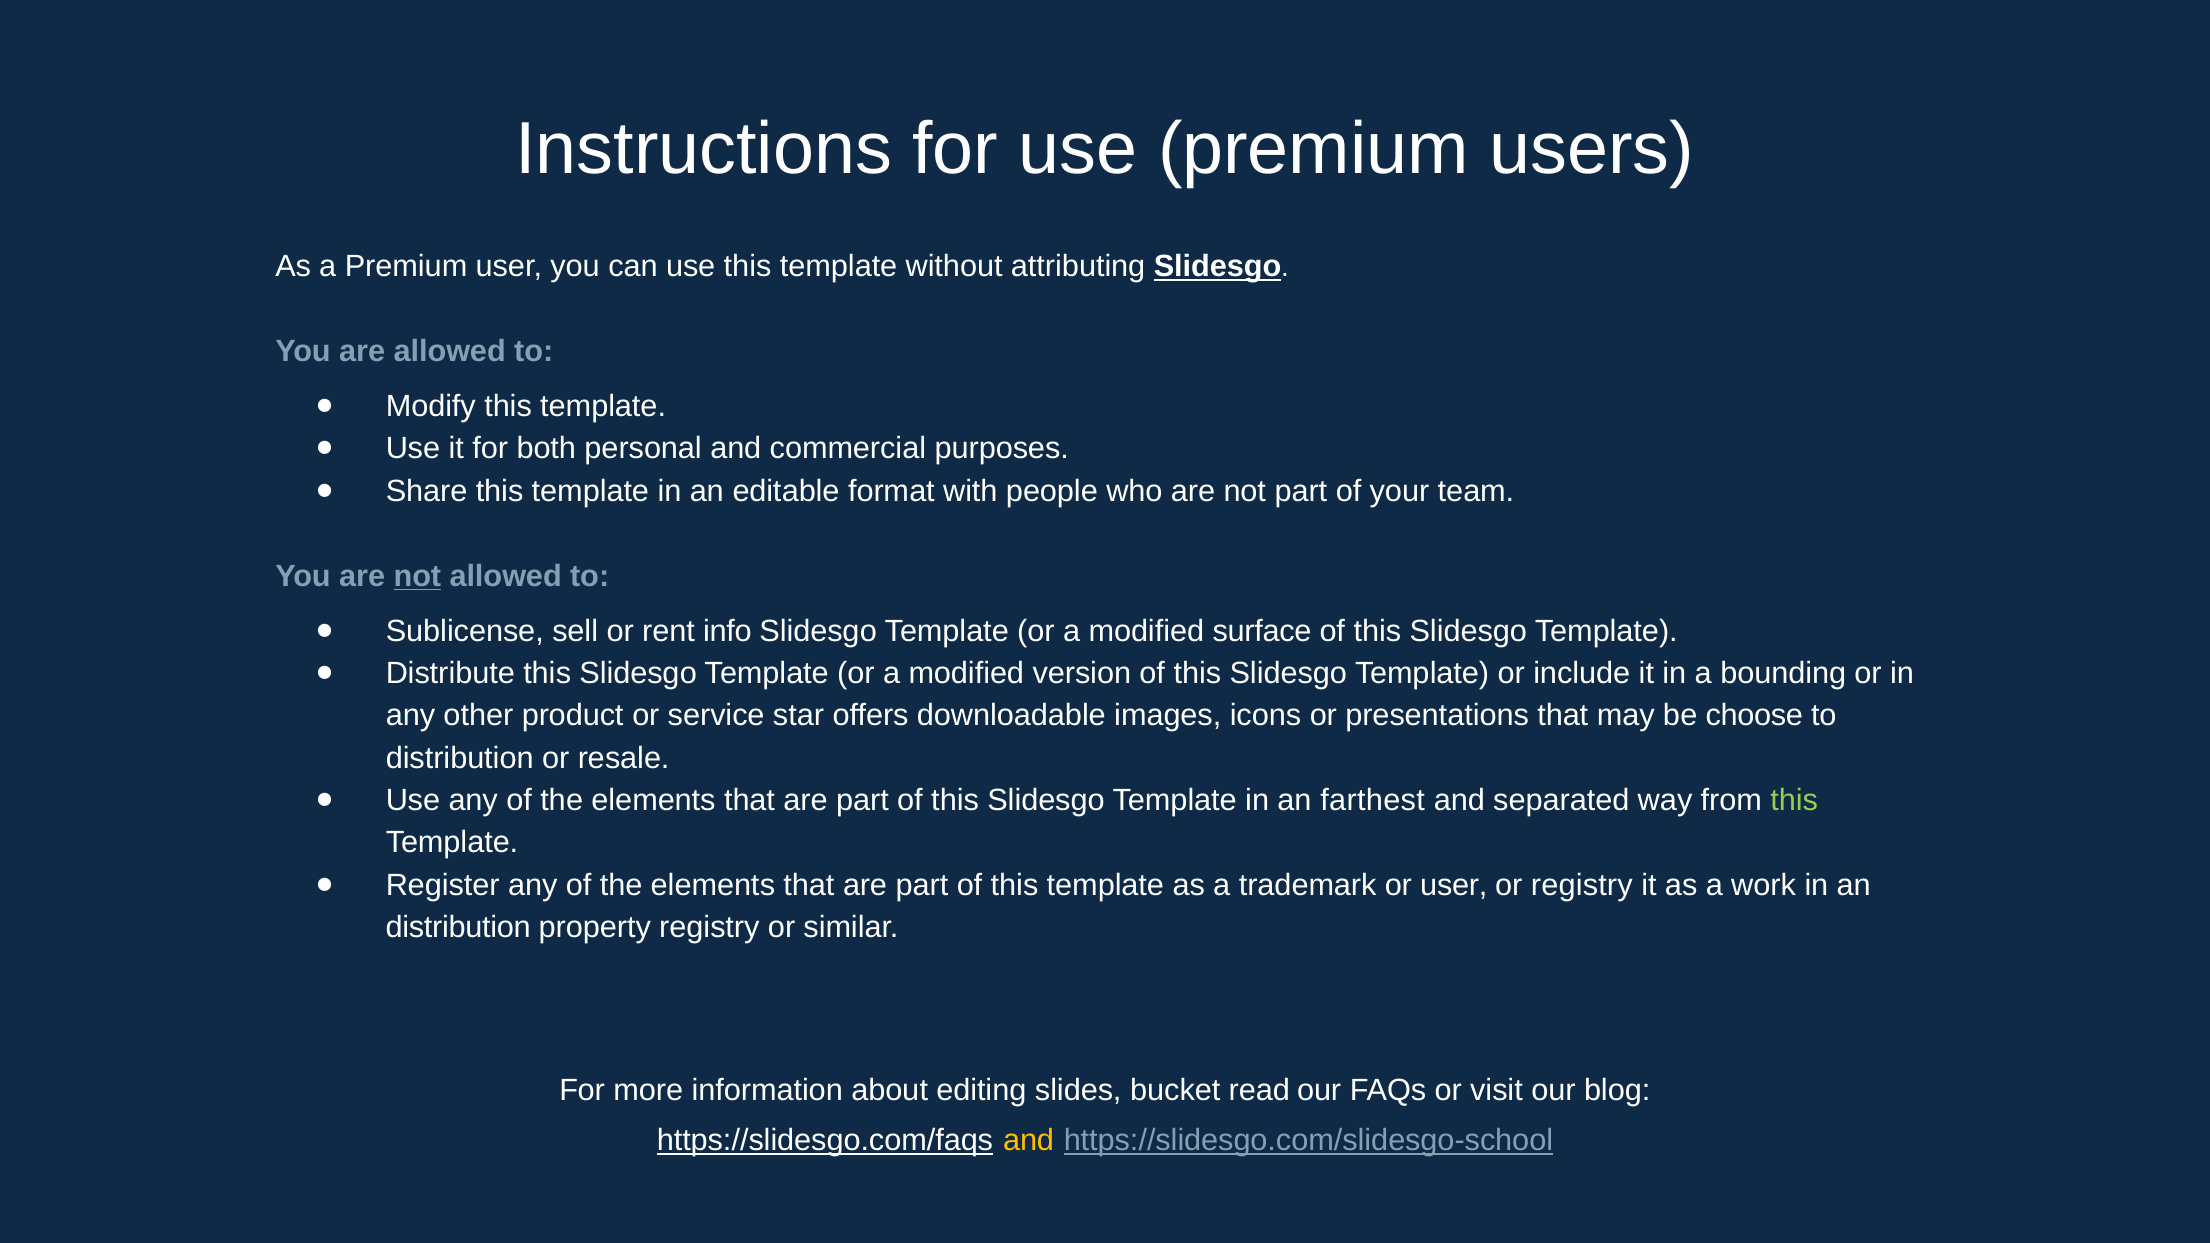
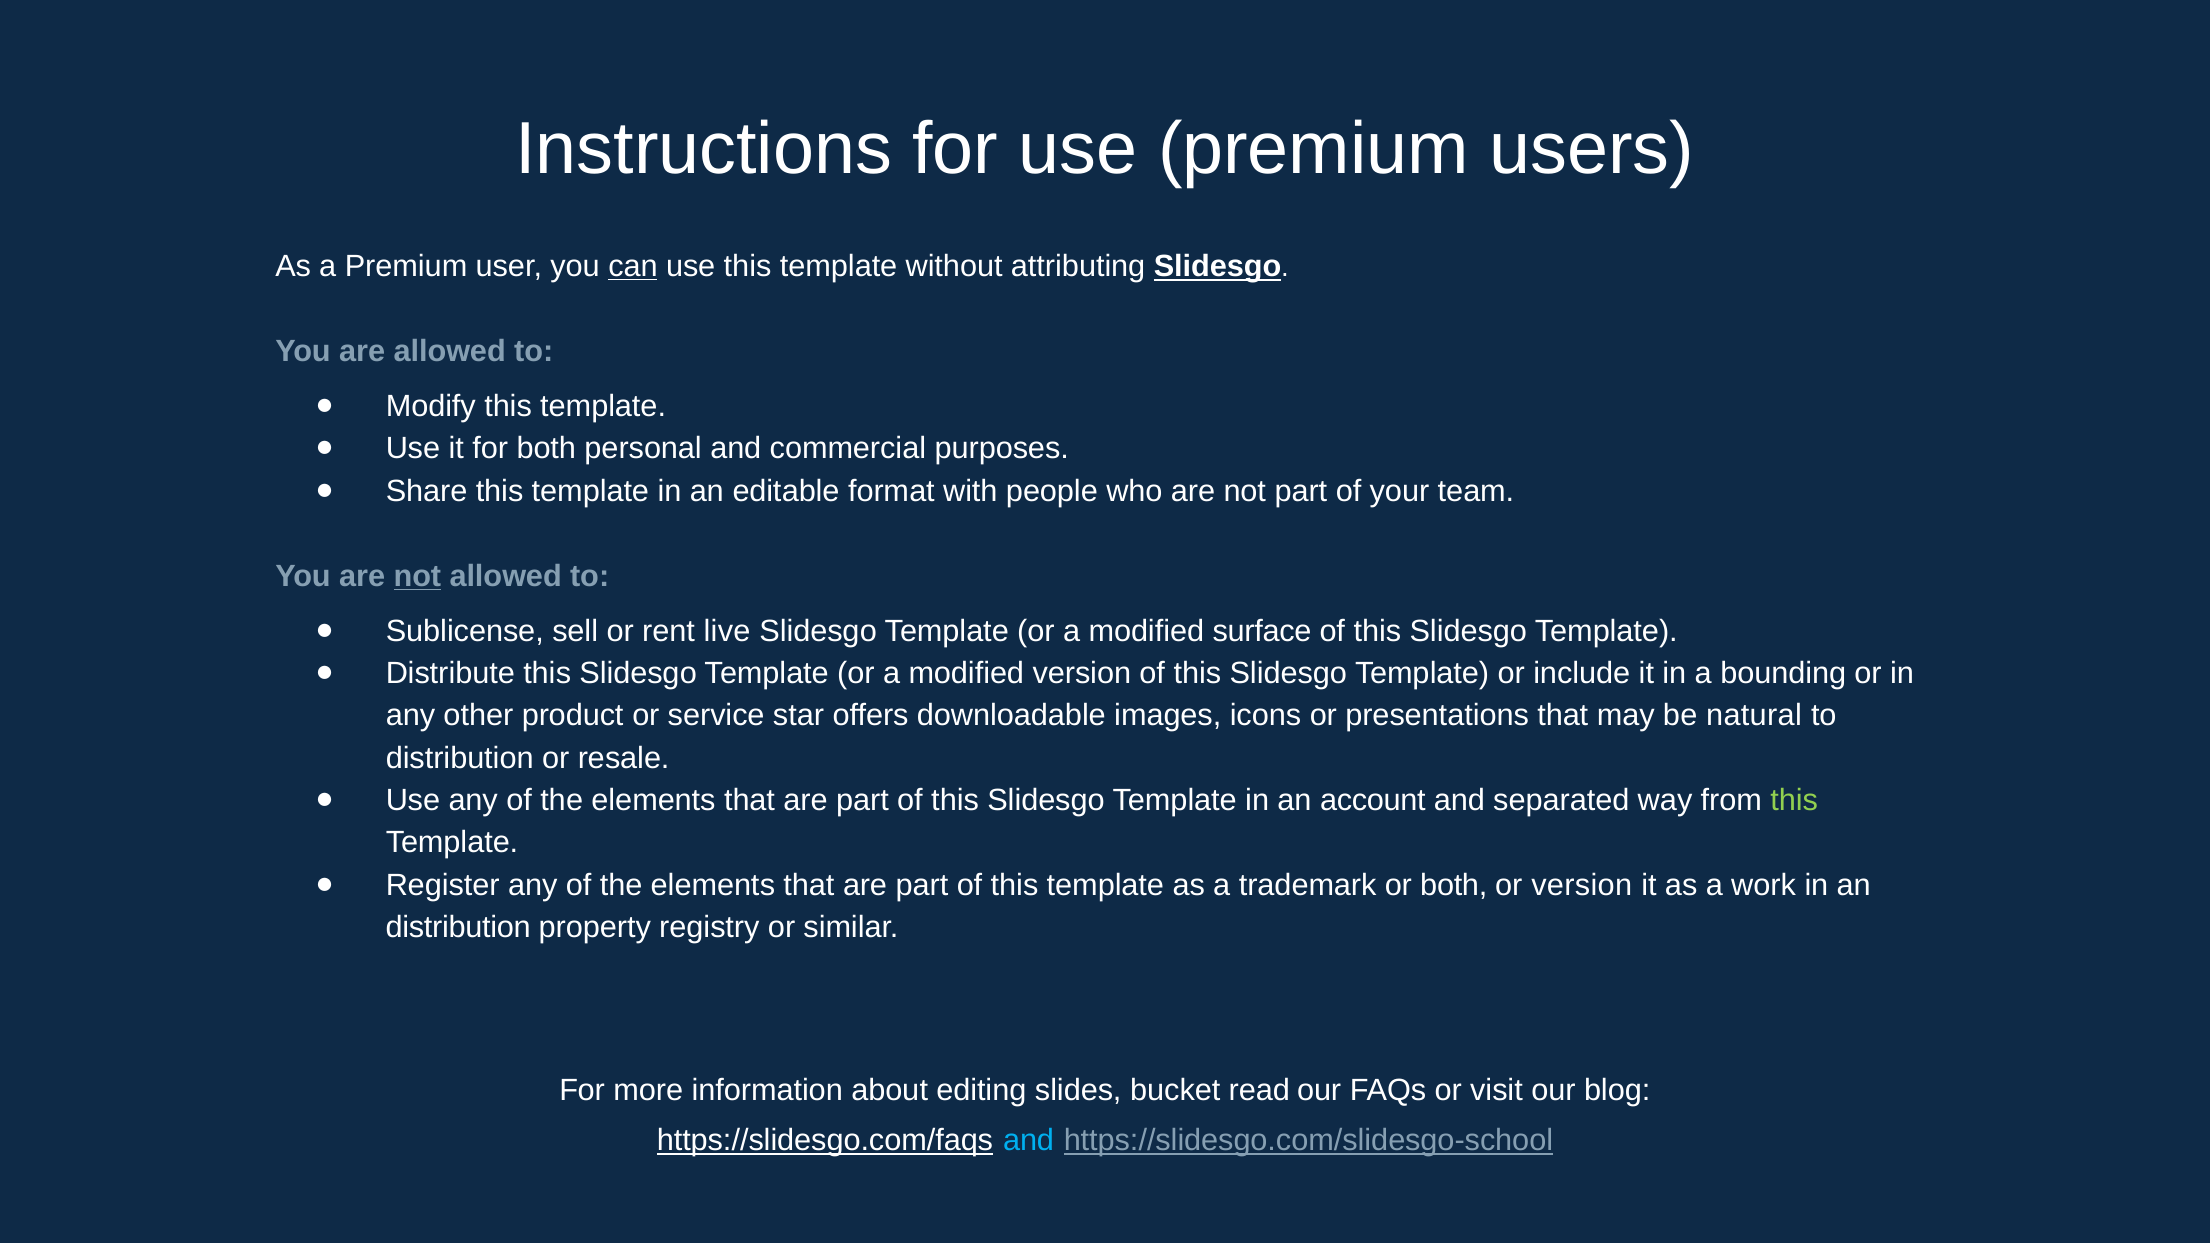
can underline: none -> present
info: info -> live
choose: choose -> natural
farthest: farthest -> account
or user: user -> both
or registry: registry -> version
and at (1029, 1140) colour: yellow -> light blue
